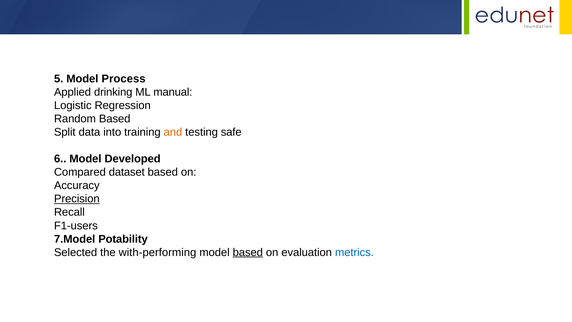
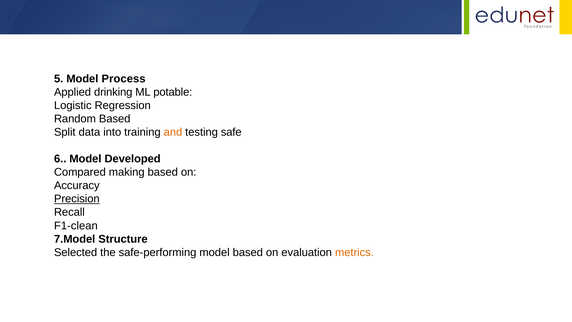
manual: manual -> potable
dataset: dataset -> making
F1-users: F1-users -> F1-clean
Potability: Potability -> Structure
with-performing: with-performing -> safe-performing
based at (248, 252) underline: present -> none
metrics colour: blue -> orange
